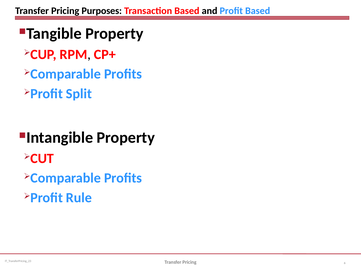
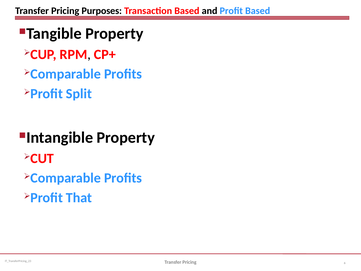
Rule: Rule -> That
